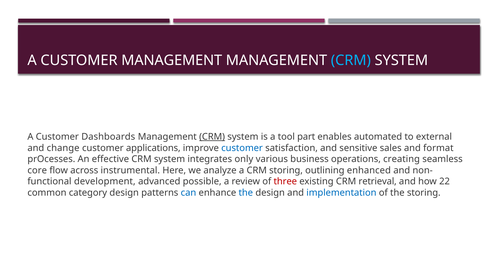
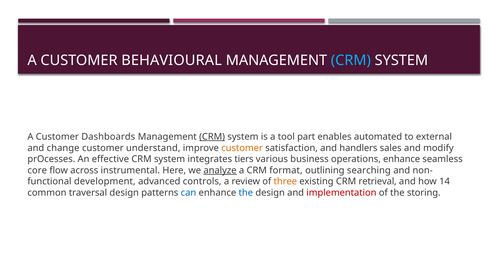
CUSTOMER MANAGEMENT: MANAGEMENT -> BEHAVIOURAL
applications: applications -> understand
customer at (242, 148) colour: blue -> orange
sensitive: sensitive -> handlers
format: format -> modify
only: only -> tiers
operations creating: creating -> enhance
analyze underline: none -> present
CRM storing: storing -> format
enhanced: enhanced -> searching
possible: possible -> controls
three colour: red -> orange
22: 22 -> 14
category: category -> traversal
implementation colour: blue -> red
